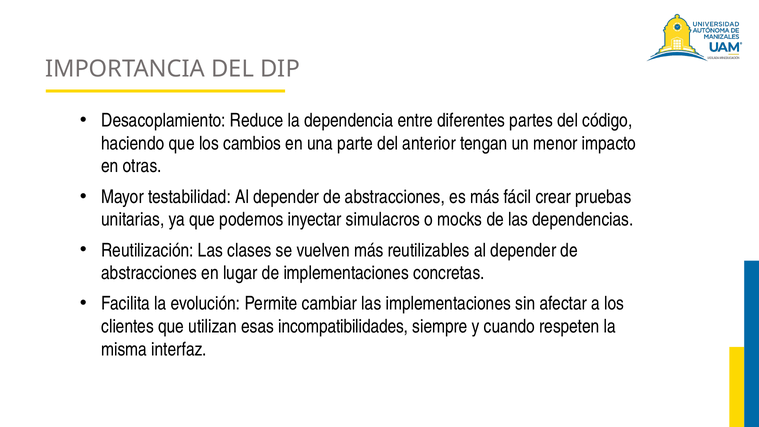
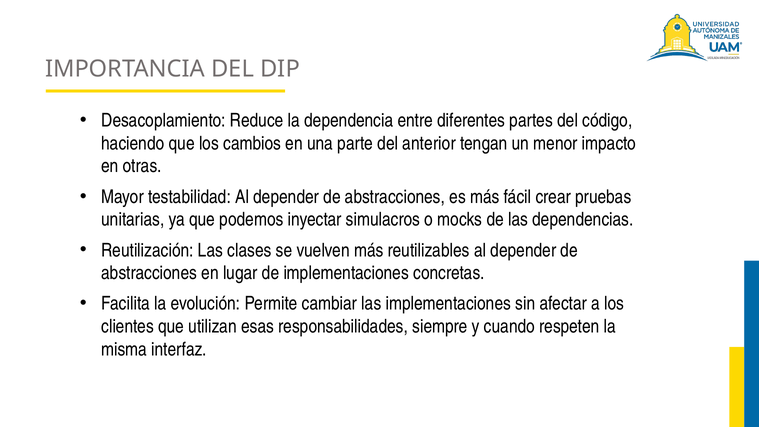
incompatibilidades: incompatibilidades -> responsabilidades
